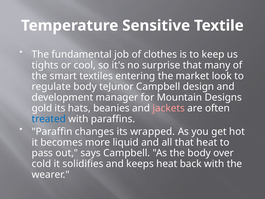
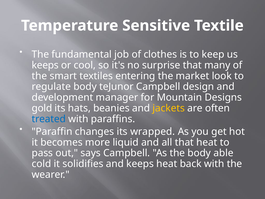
tights at (45, 65): tights -> keeps
jackets colour: pink -> yellow
over: over -> able
